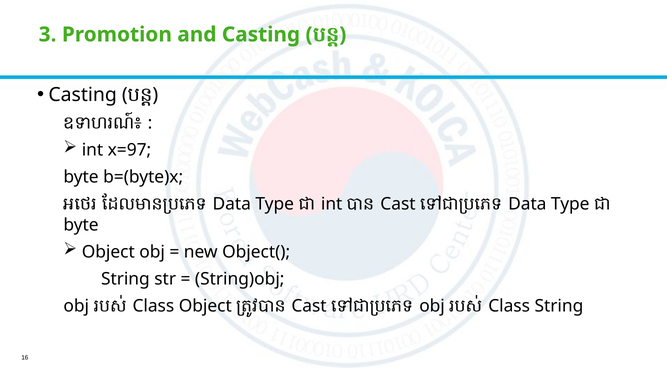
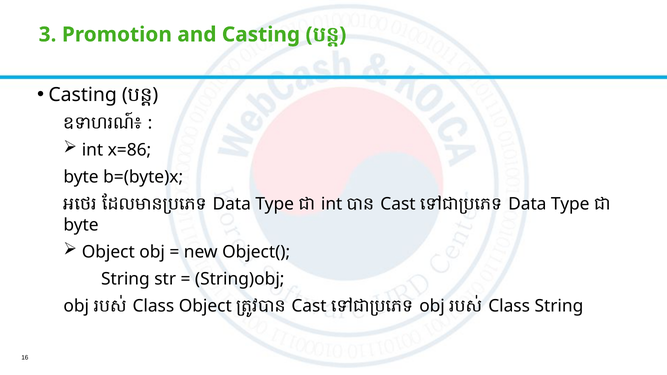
x=97: x=97 -> x=86
